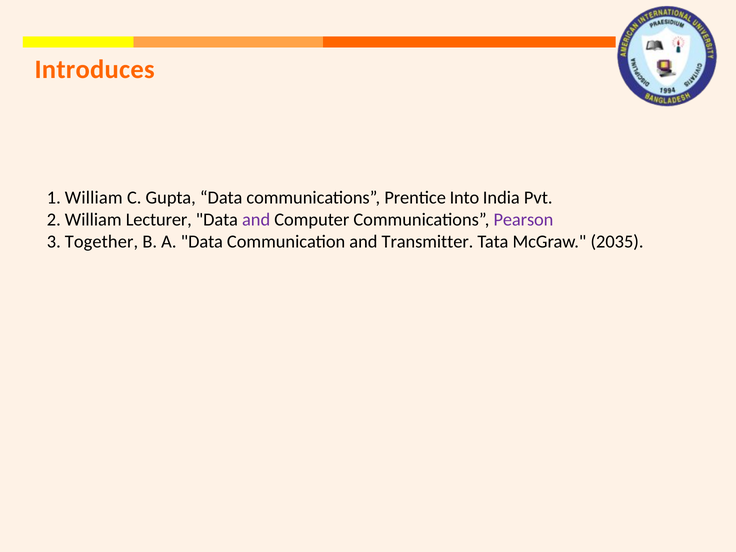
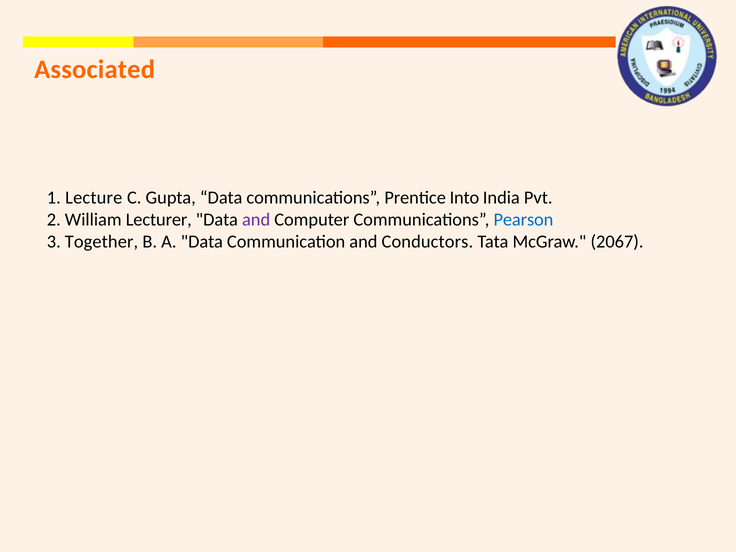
Introduces: Introduces -> Associated
1 William: William -> Lecture
Pearson colour: purple -> blue
Transmitter: Transmitter -> Conductors
2035: 2035 -> 2067
